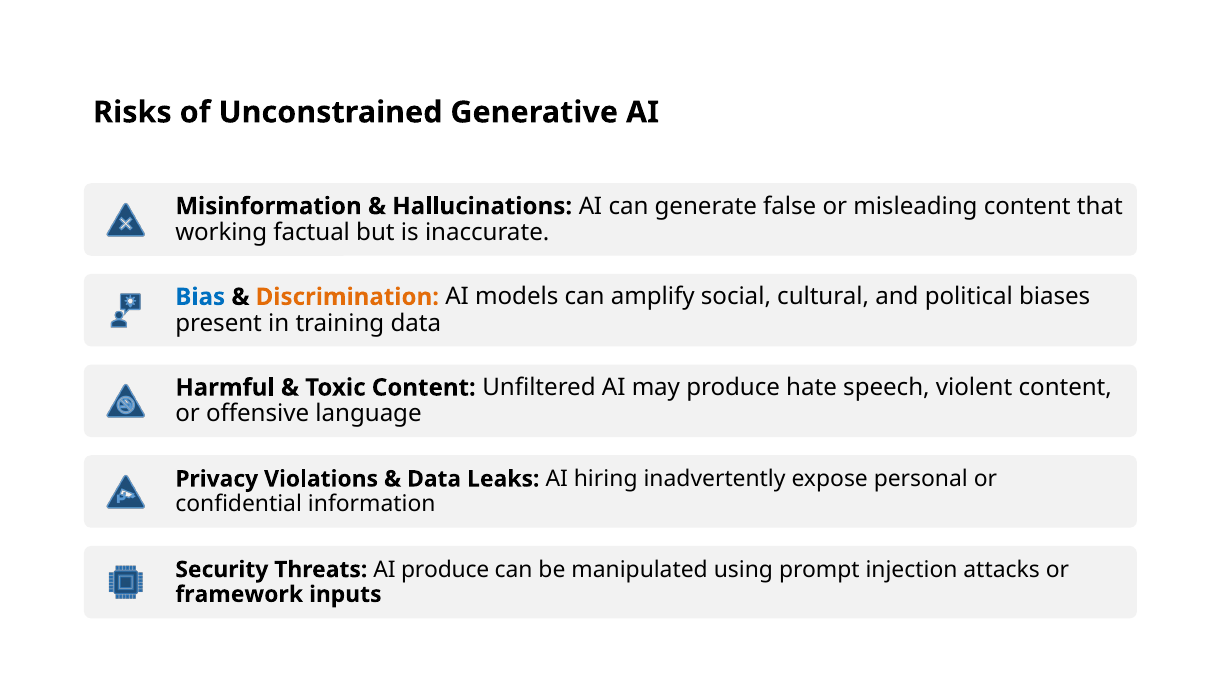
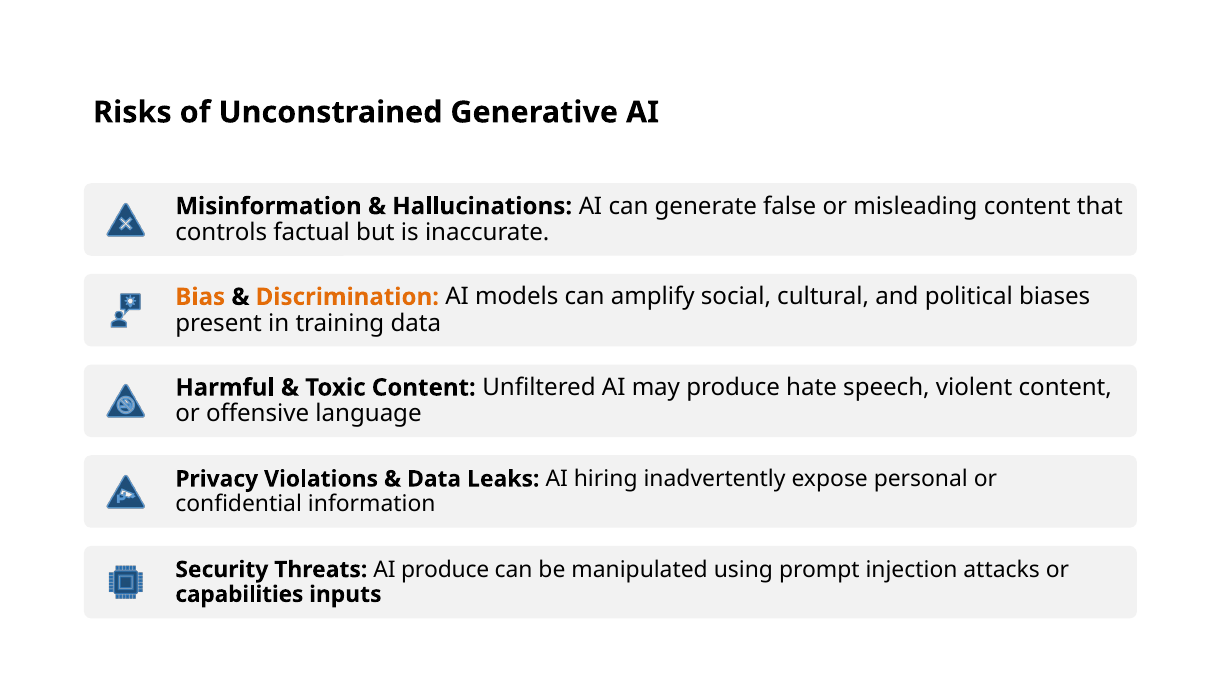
working: working -> controls
Bias colour: blue -> orange
framework: framework -> capabilities
